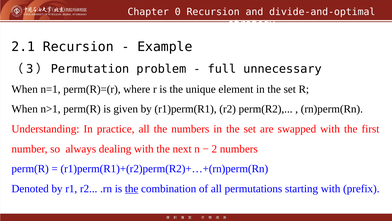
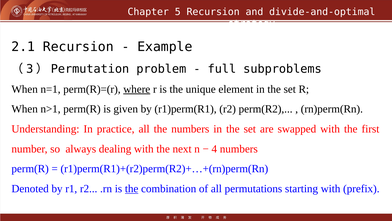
0: 0 -> 5
unnecessary: unnecessary -> subproblems
where underline: none -> present
2: 2 -> 4
